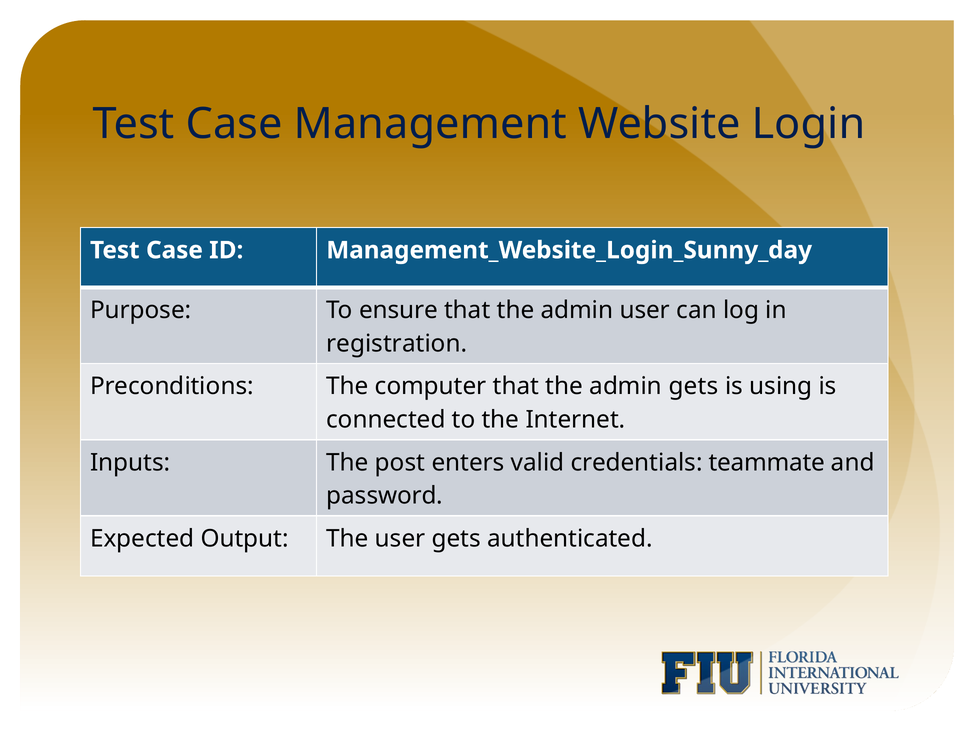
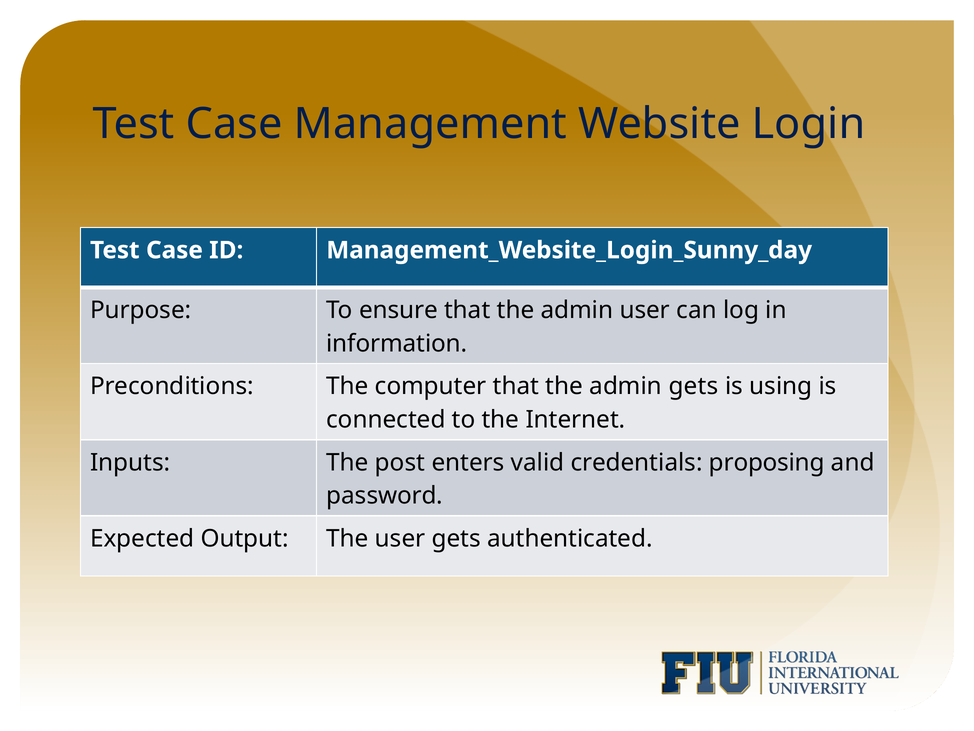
registration: registration -> information
teammate: teammate -> proposing
